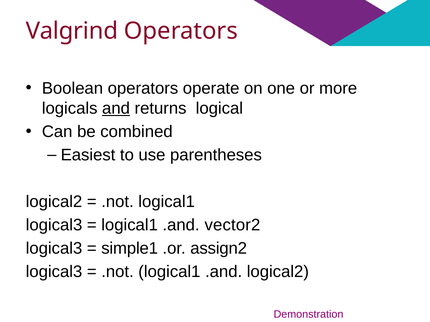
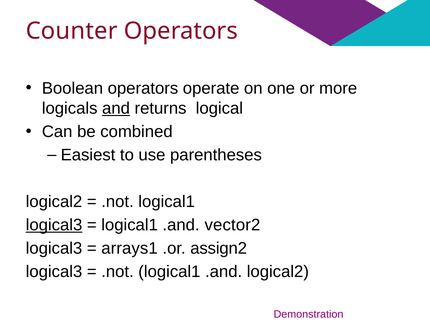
Valgrind: Valgrind -> Counter
logical3 at (54, 225) underline: none -> present
simple1: simple1 -> arrays1
